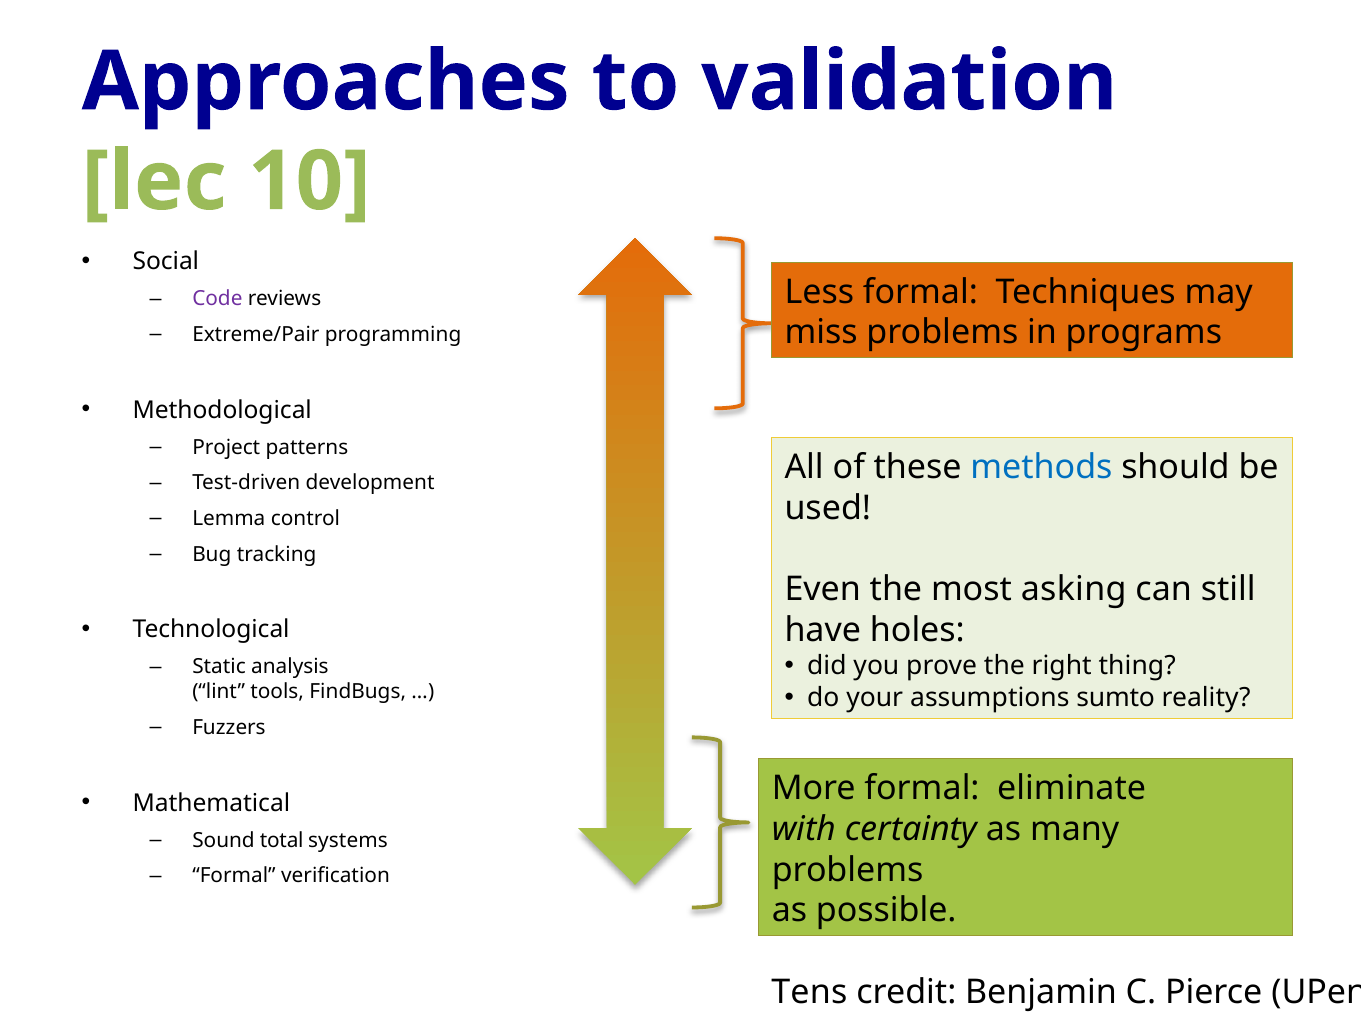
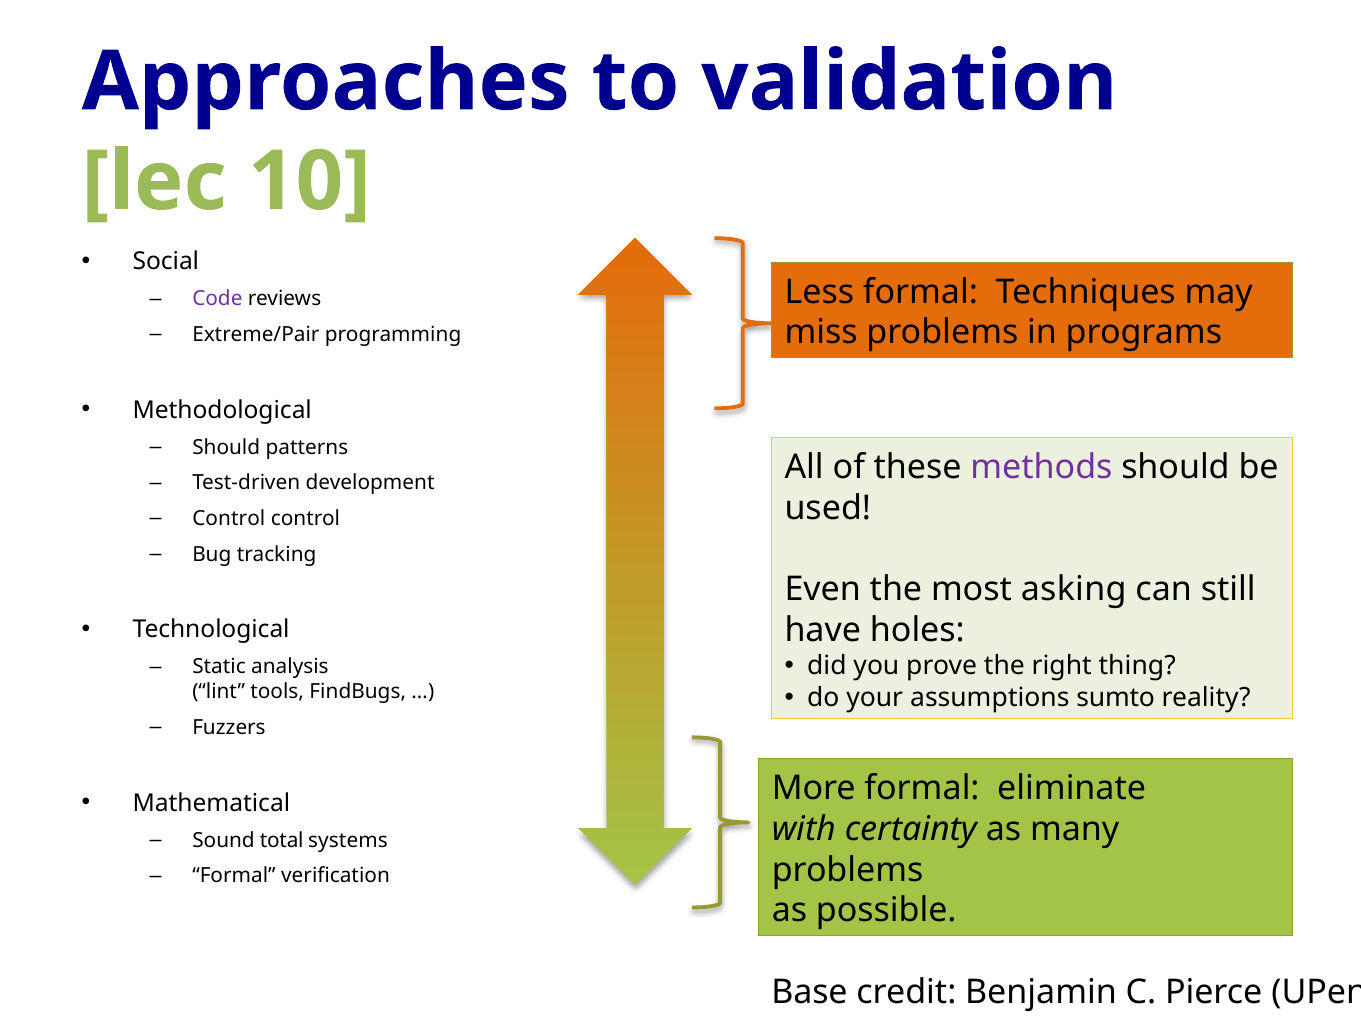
Project at (226, 447): Project -> Should
methods colour: blue -> purple
Lemma at (229, 519): Lemma -> Control
Tens: Tens -> Base
